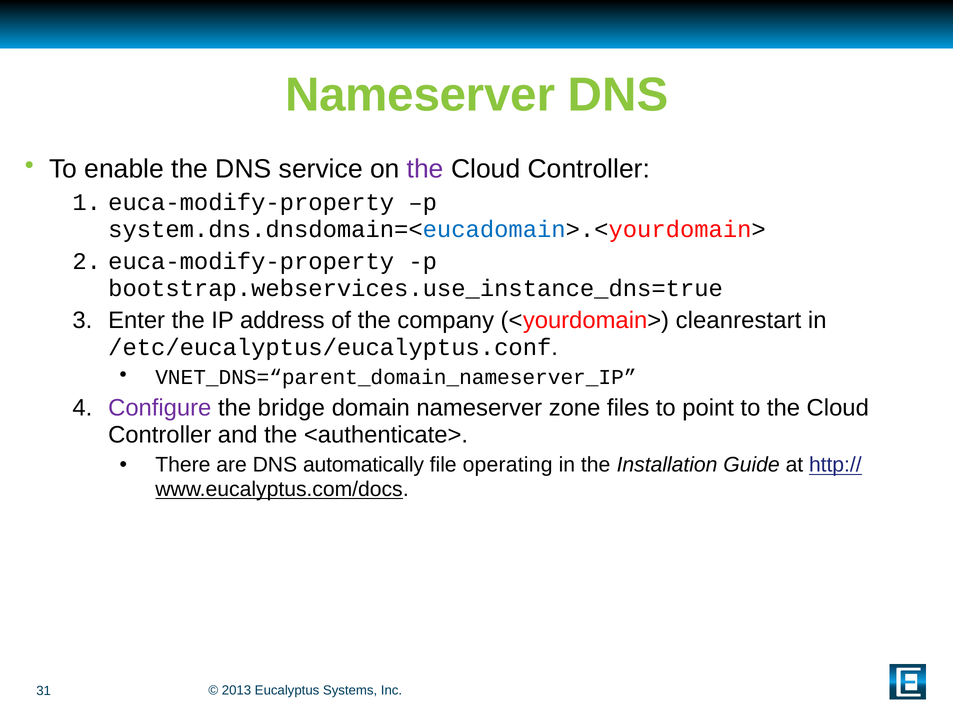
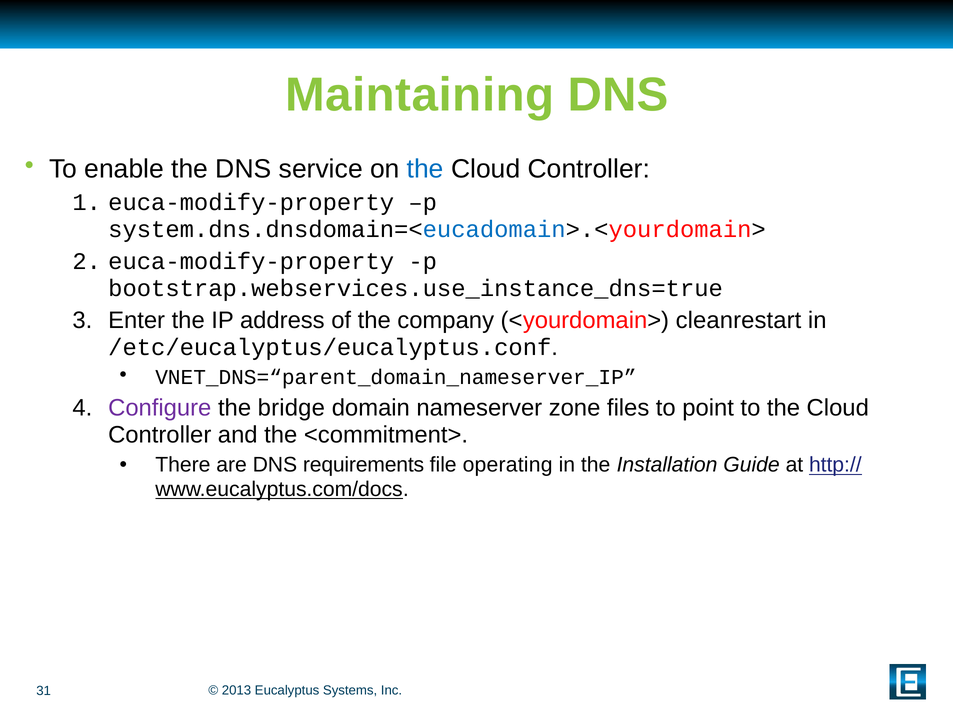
Nameserver at (420, 95): Nameserver -> Maintaining
the at (425, 169) colour: purple -> blue
<authenticate>: <authenticate> -> <commitment>
automatically: automatically -> requirements
